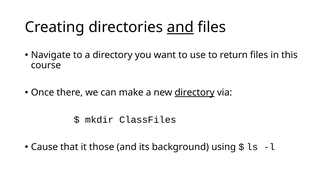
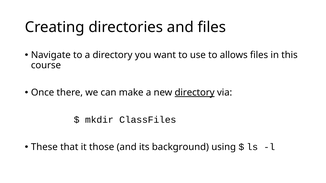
and at (180, 27) underline: present -> none
return: return -> allows
Cause: Cause -> These
